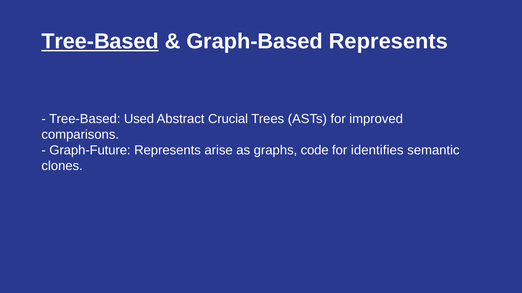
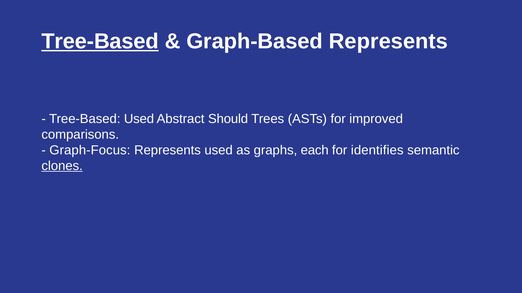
Crucial: Crucial -> Should
Graph-Future: Graph-Future -> Graph-Focus
Represents arise: arise -> used
code: code -> each
clones underline: none -> present
